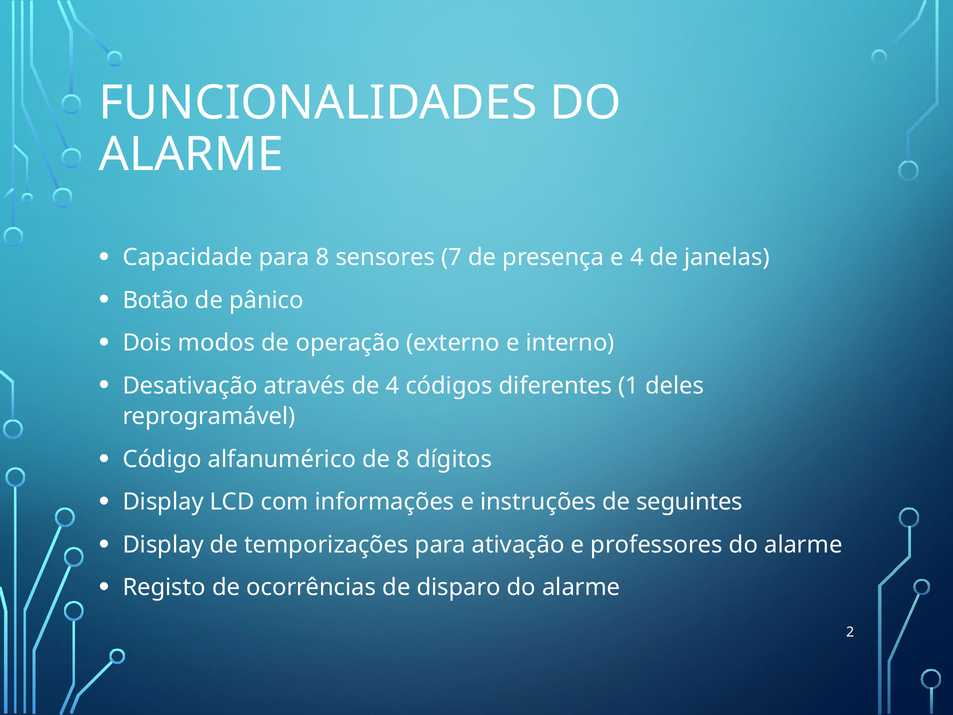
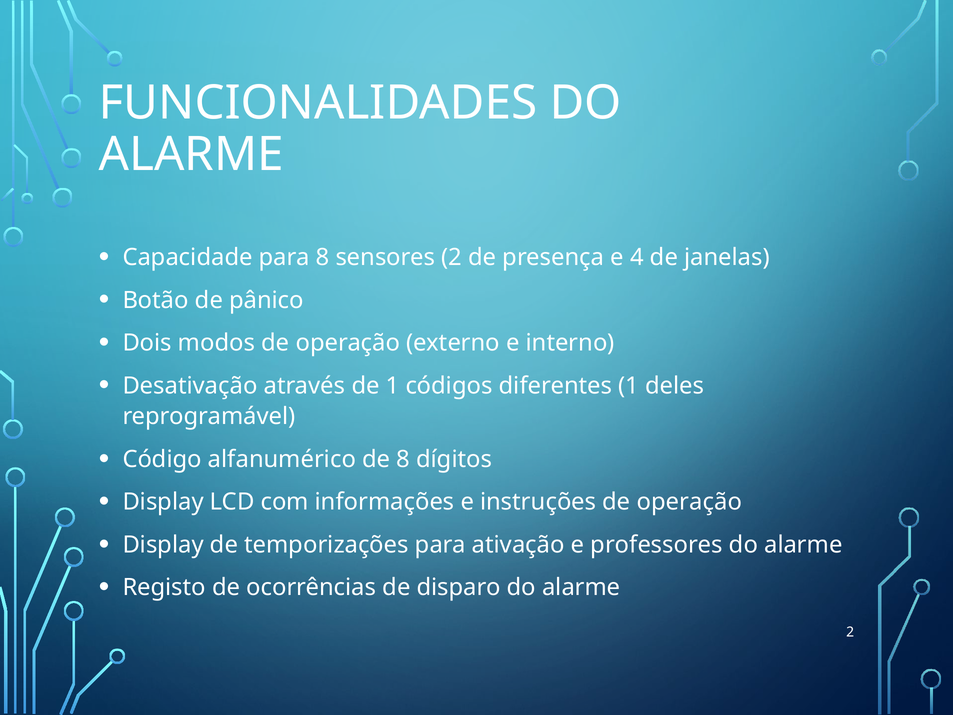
sensores 7: 7 -> 2
de 4: 4 -> 1
instruções de seguintes: seguintes -> operação
